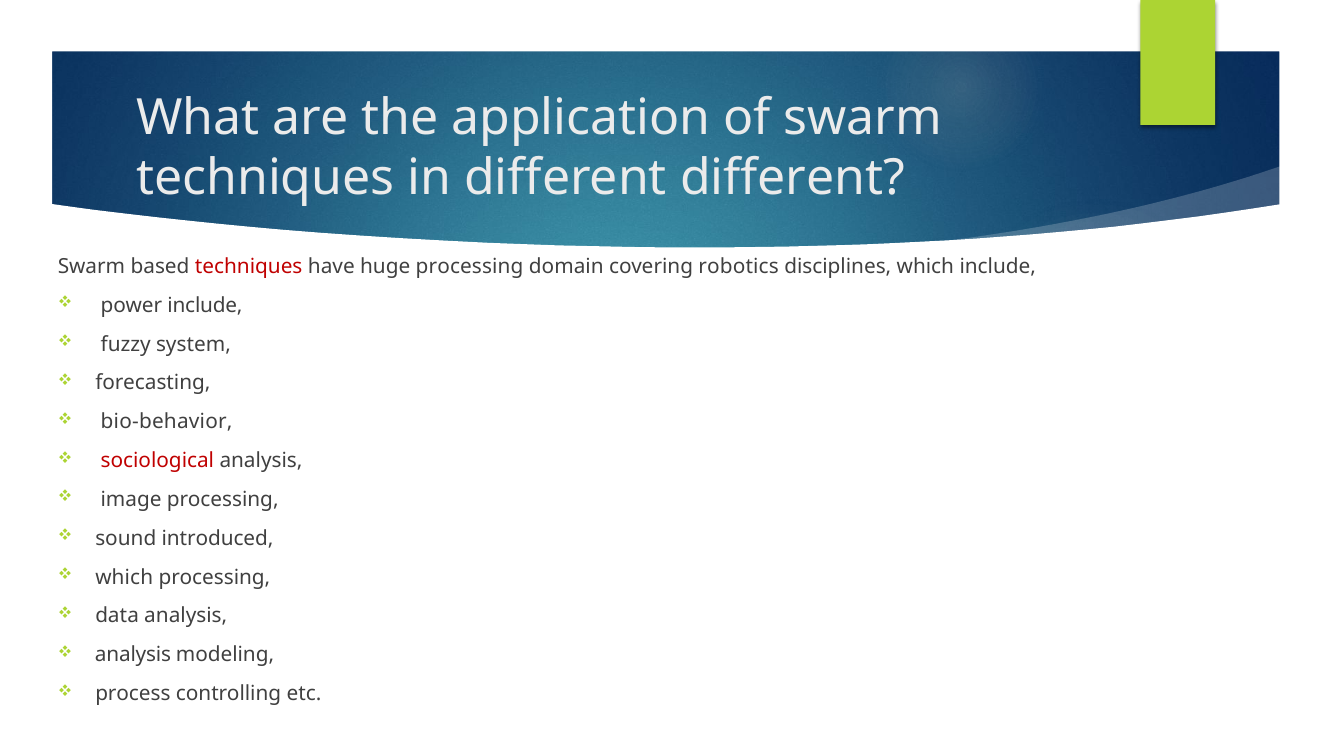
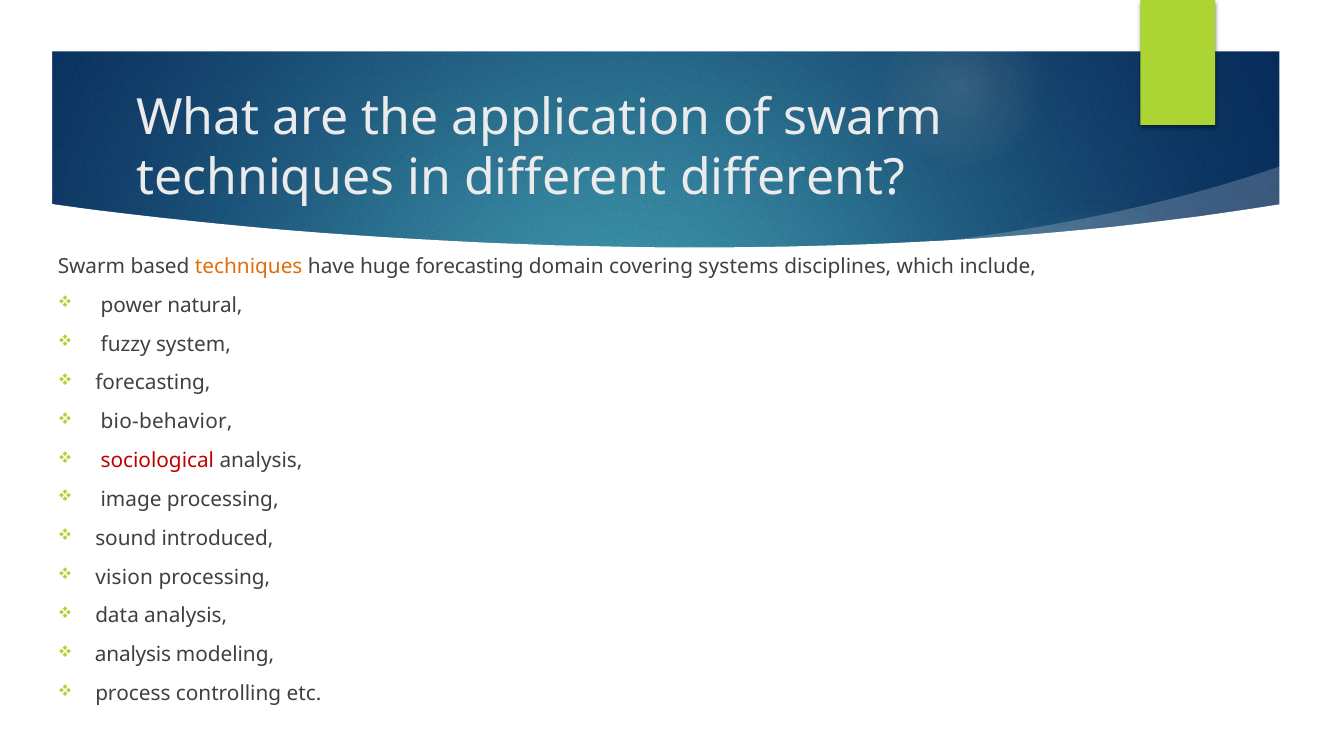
techniques at (249, 267) colour: red -> orange
huge processing: processing -> forecasting
robotics: robotics -> systems
power include: include -> natural
which at (124, 577): which -> vision
